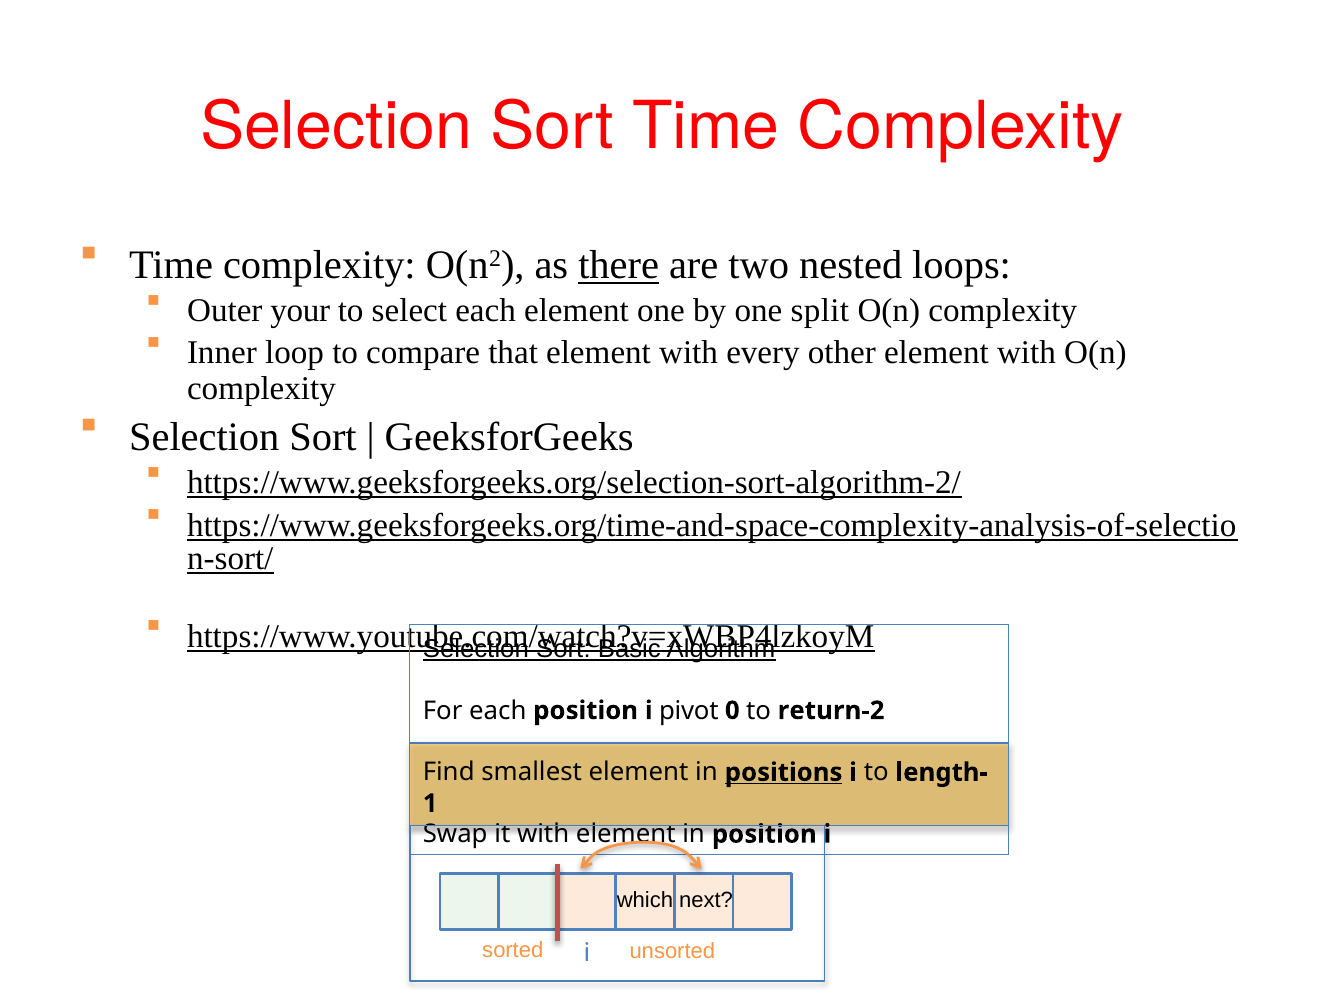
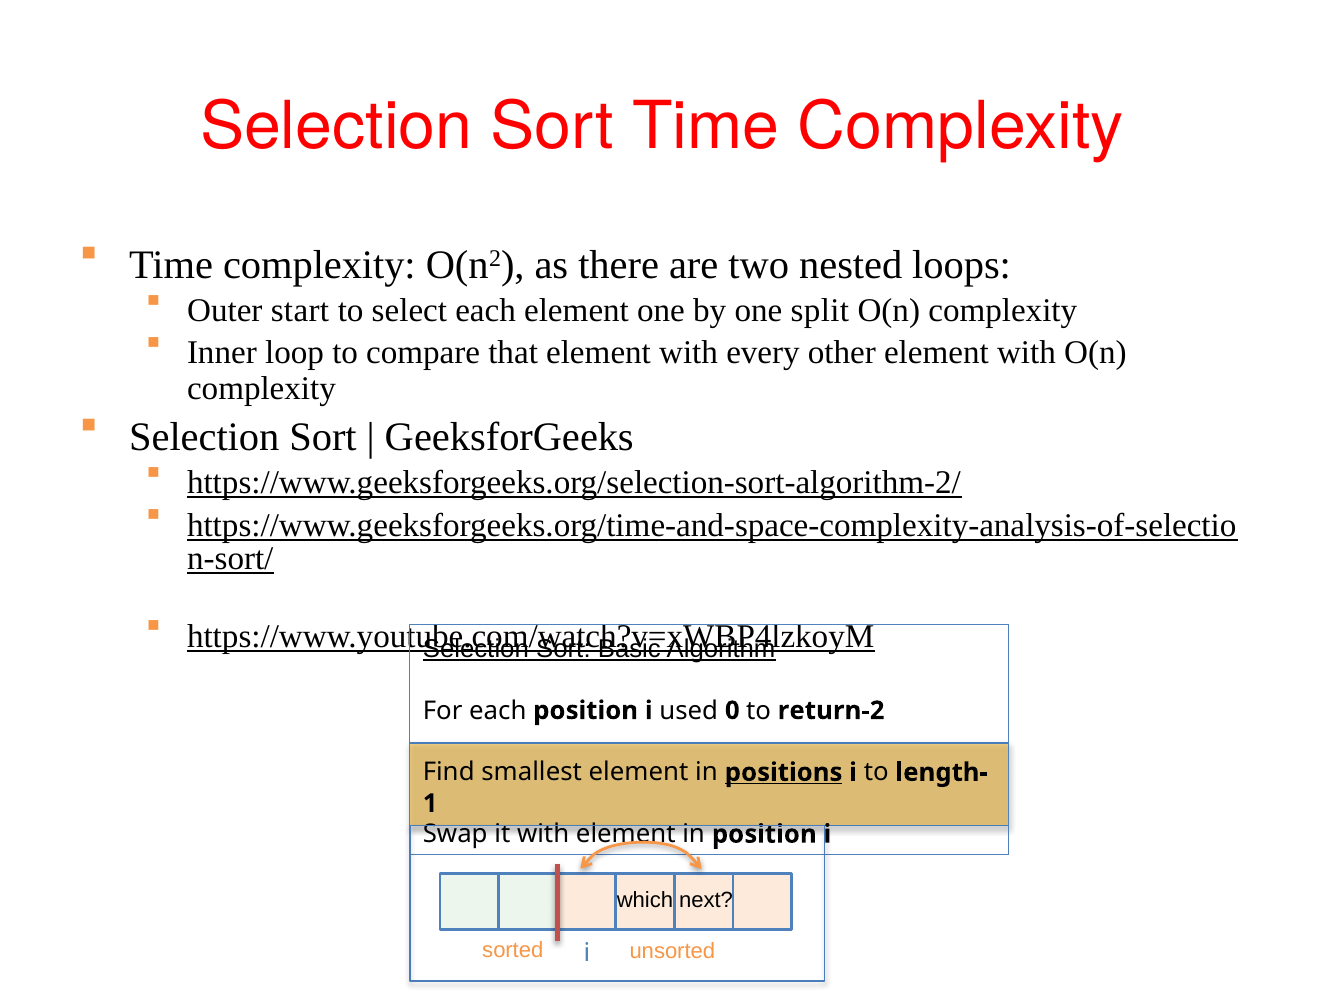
there underline: present -> none
your: your -> start
pivot: pivot -> used
